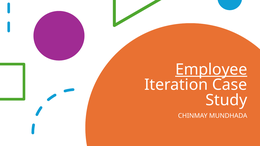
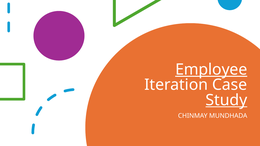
Study underline: none -> present
